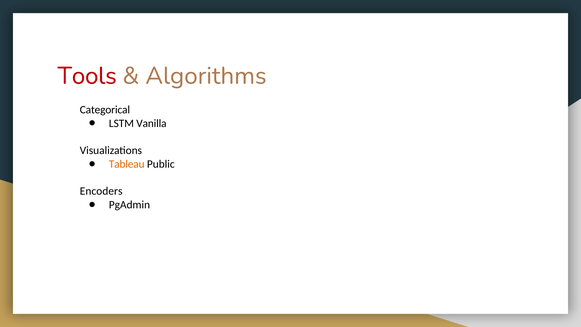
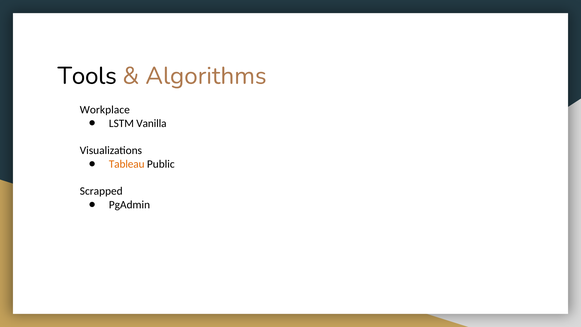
Tools colour: red -> black
Categorical: Categorical -> Workplace
Encoders: Encoders -> Scrapped
